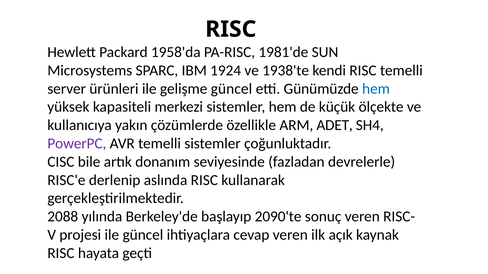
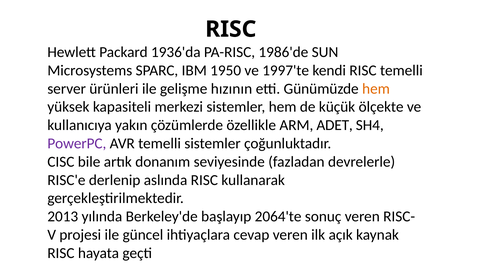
1958'da: 1958'da -> 1936'da
1981'de: 1981'de -> 1986'de
1924: 1924 -> 1950
1938'te: 1938'te -> 1997'te
gelişme güncel: güncel -> hızının
hem at (376, 89) colour: blue -> orange
2088: 2088 -> 2013
2090'te: 2090'te -> 2064'te
